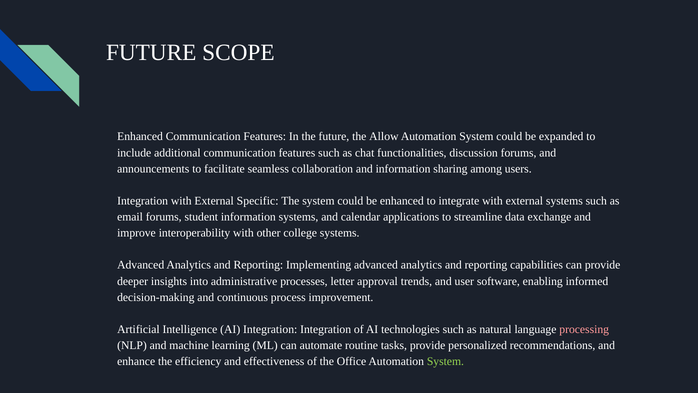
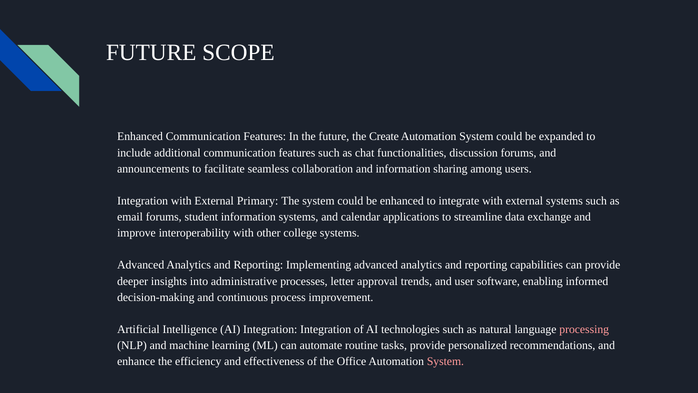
Allow: Allow -> Create
Specific: Specific -> Primary
System at (445, 361) colour: light green -> pink
